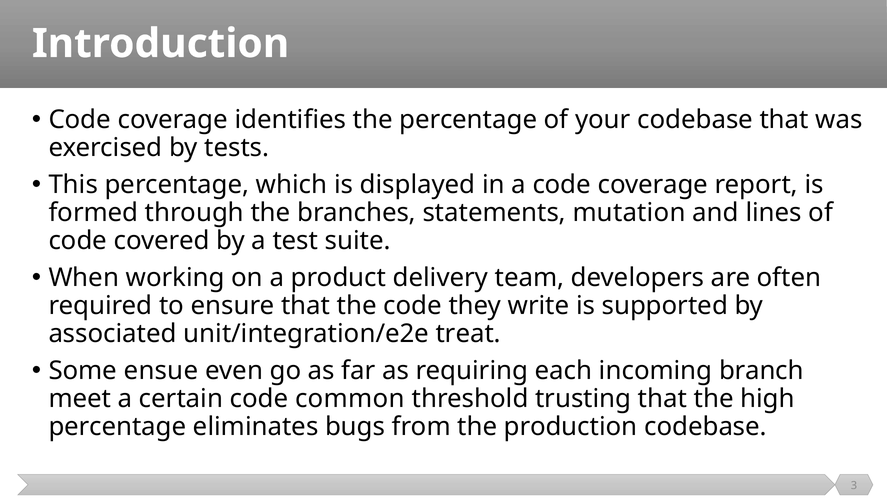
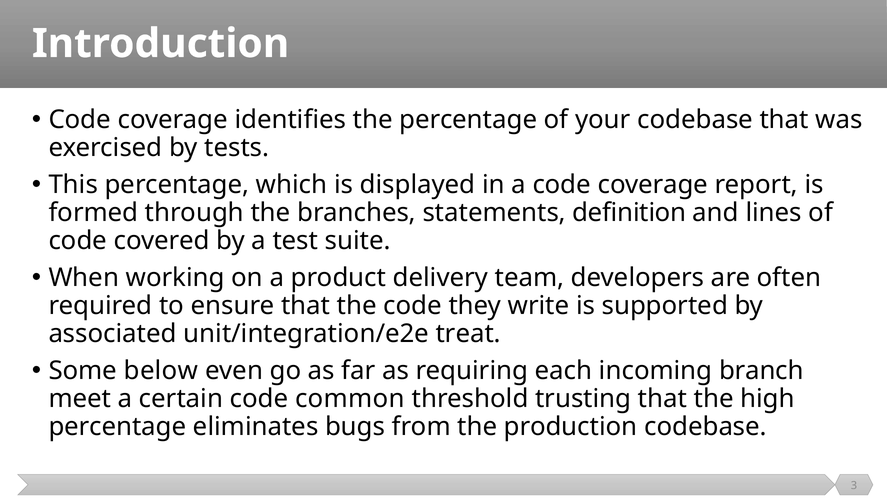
mutation: mutation -> definition
ensue: ensue -> below
